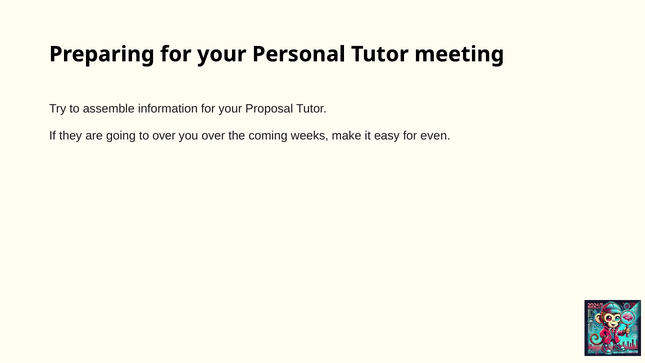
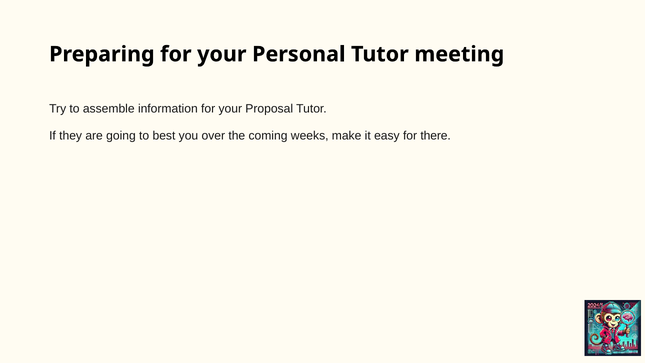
to over: over -> best
even: even -> there
